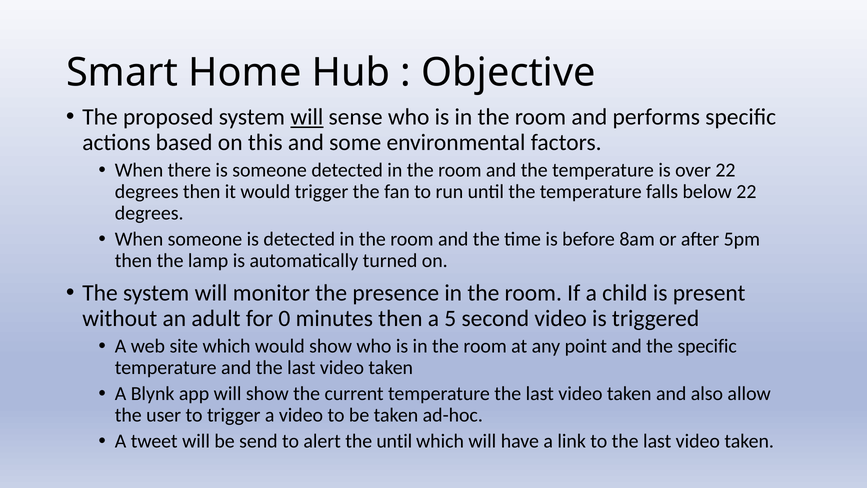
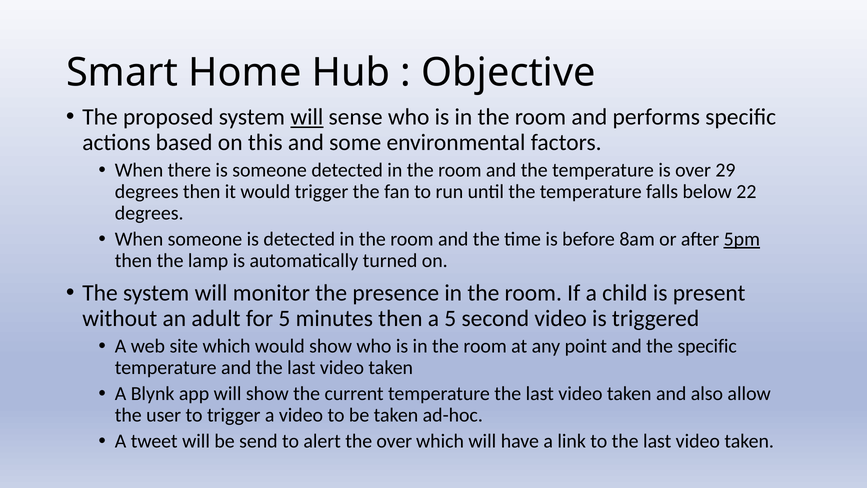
over 22: 22 -> 29
5pm underline: none -> present
for 0: 0 -> 5
the until: until -> over
